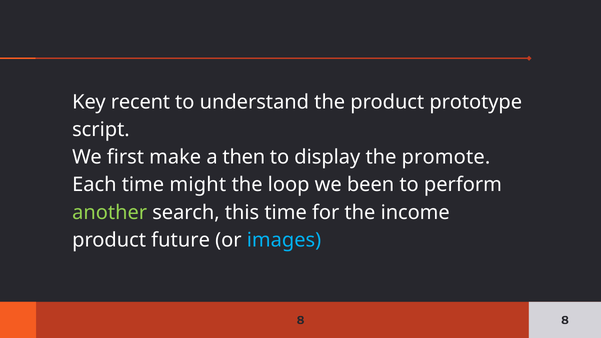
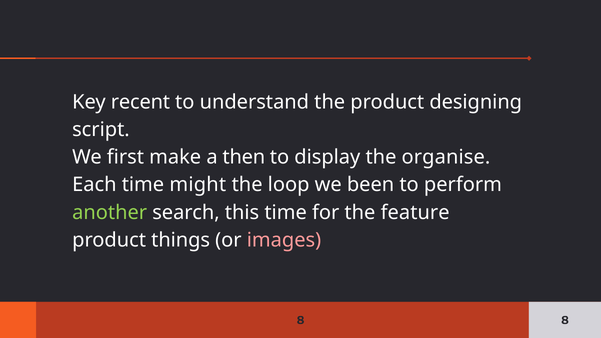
prototype: prototype -> designing
promote: promote -> organise
income: income -> feature
future: future -> things
images colour: light blue -> pink
